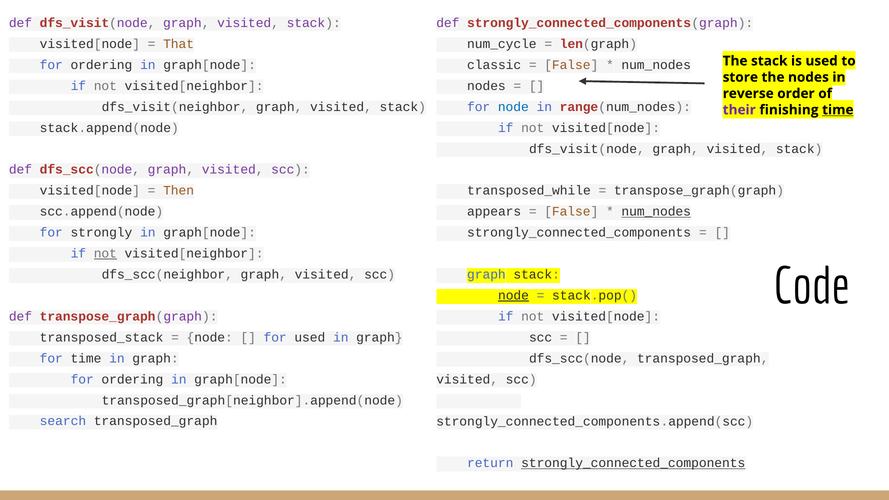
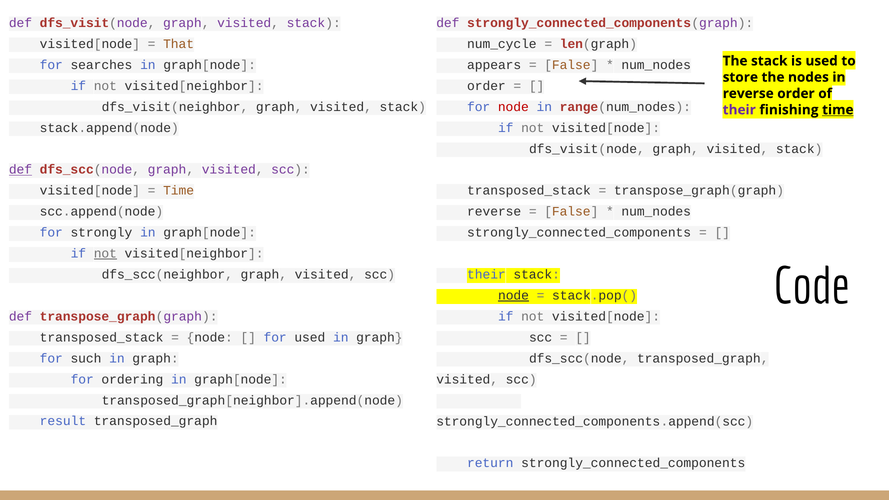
ordering at (101, 65): ordering -> searches
classic: classic -> appears
nodes at (486, 86): nodes -> order
node at (513, 107) colour: blue -> red
def at (20, 170) underline: none -> present
Then at (179, 191): Then -> Time
transposed_while at (529, 191): transposed_while -> transposed_stack
appears at (494, 212): appears -> reverse
num_nodes at (656, 212) underline: present -> none
graph at (486, 275): graph -> their
for time: time -> such
search: search -> result
strongly_connected_components at (633, 463) underline: present -> none
